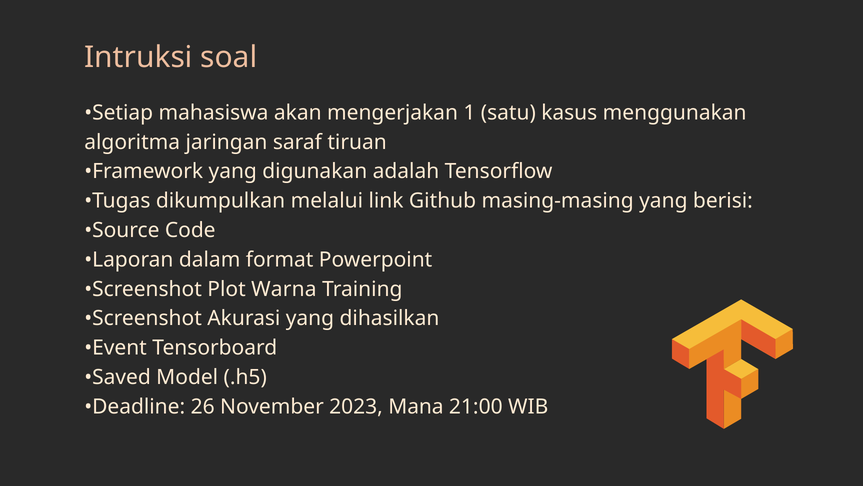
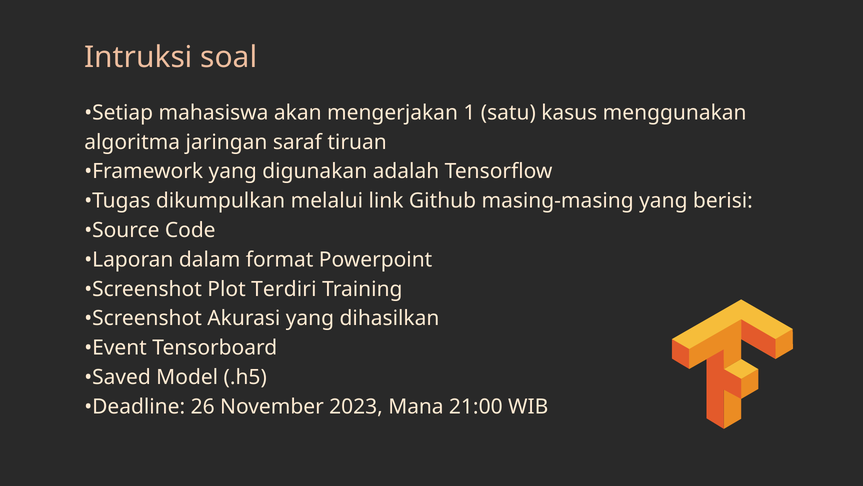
Warna: Warna -> Terdiri
